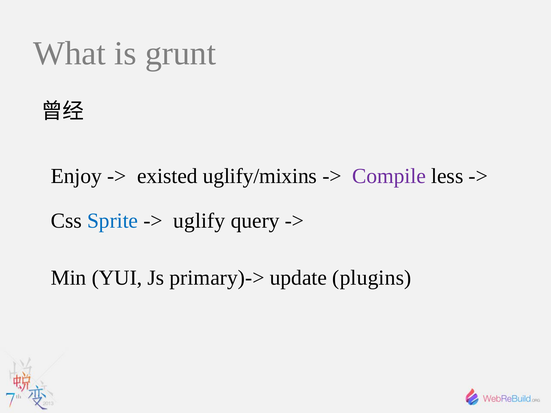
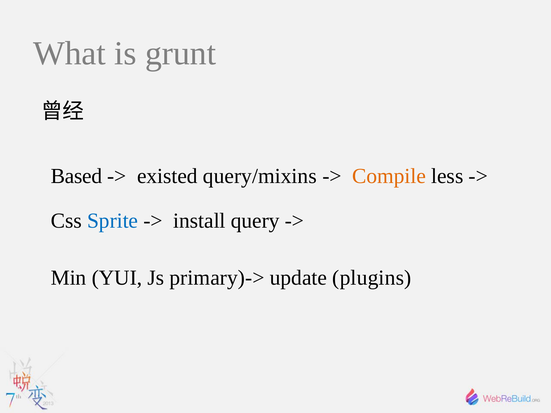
Enjoy: Enjoy -> Based
uglify/mixins: uglify/mixins -> query/mixins
Compile colour: purple -> orange
uglify: uglify -> install
